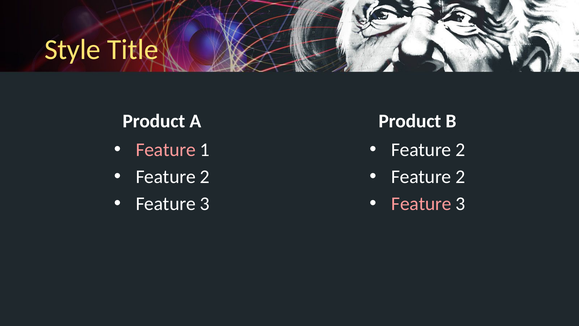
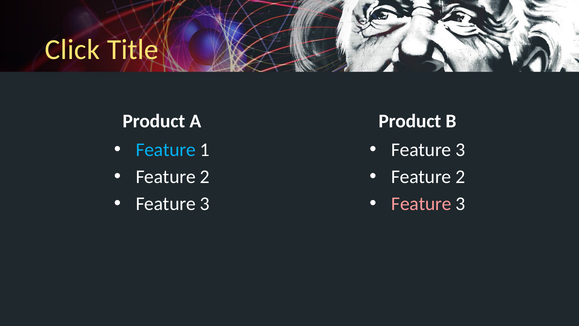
Style: Style -> Click
Feature at (166, 150) colour: pink -> light blue
2 at (460, 150): 2 -> 3
